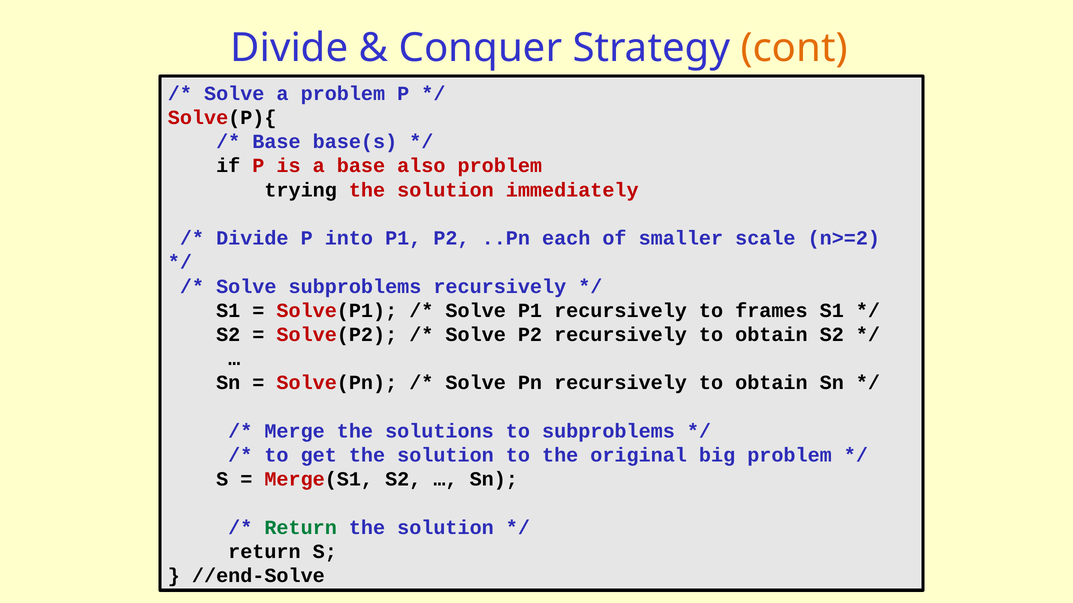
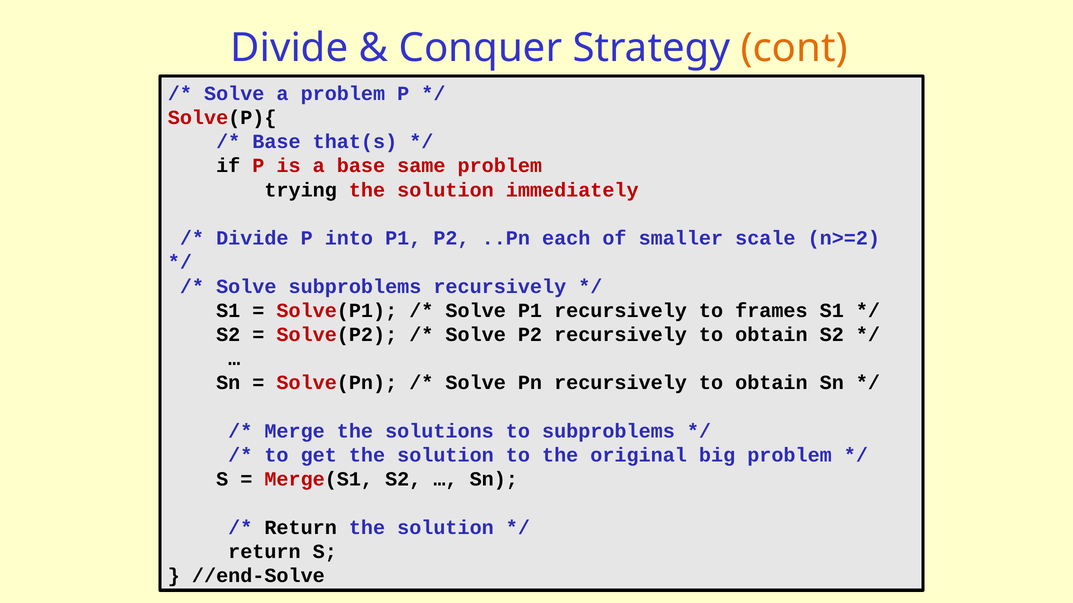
base(s: base(s -> that(s
also: also -> same
Return at (301, 528) colour: green -> black
